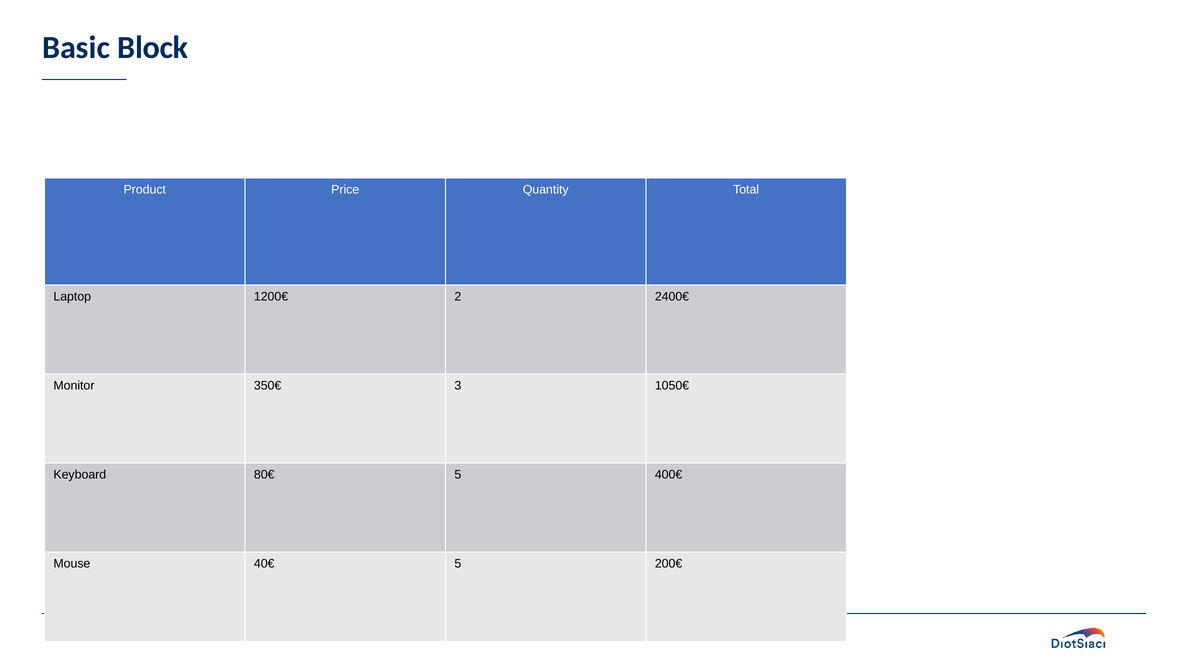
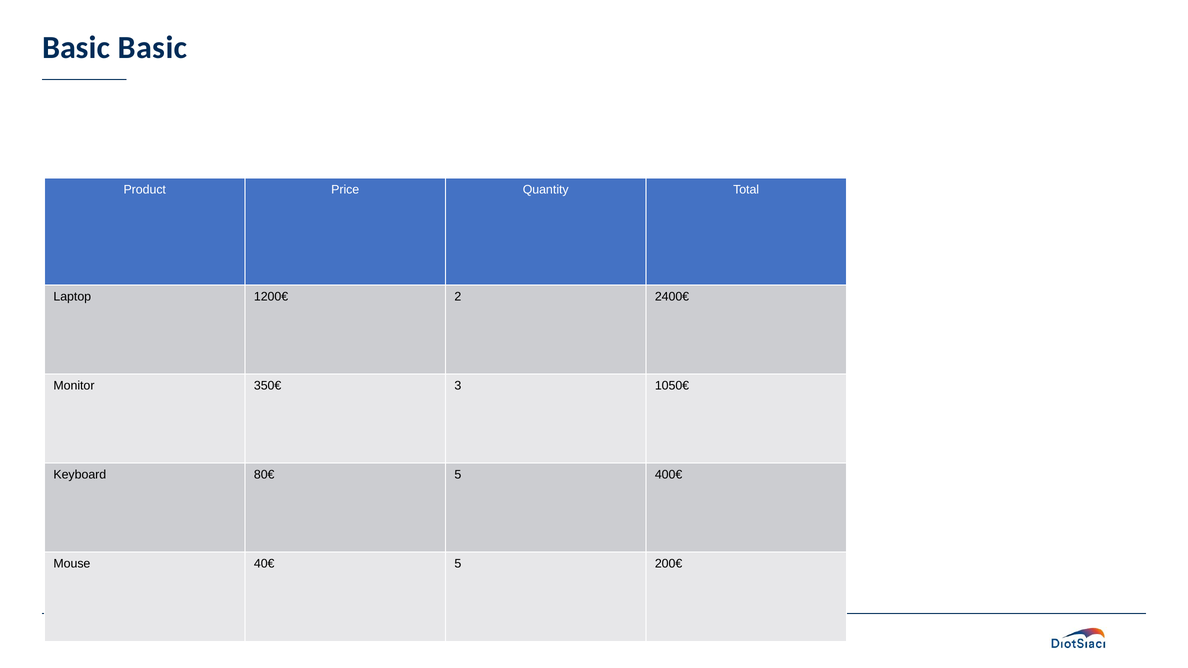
Basic Block: Block -> Basic
